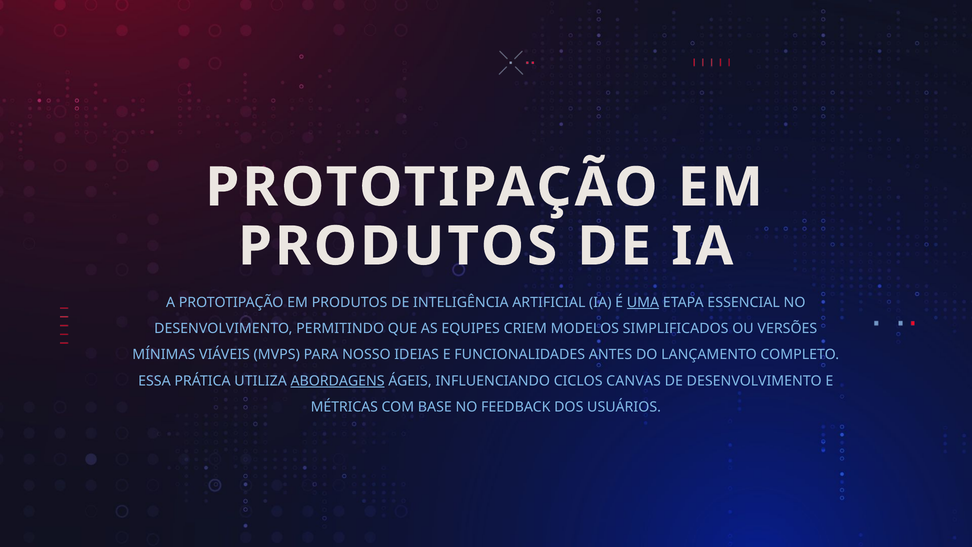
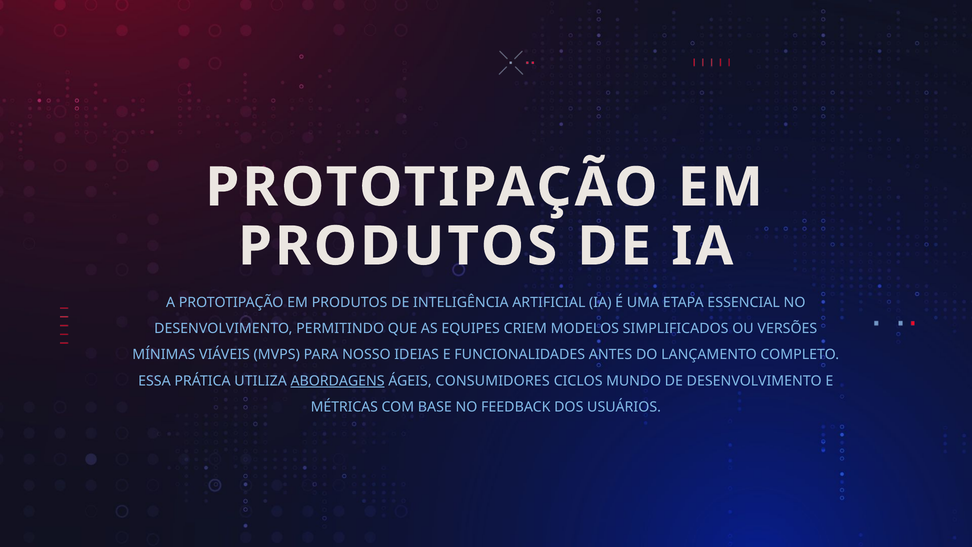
UMA underline: present -> none
INFLUENCIANDO: INFLUENCIANDO -> CONSUMIDORES
CANVAS: CANVAS -> MUNDO
